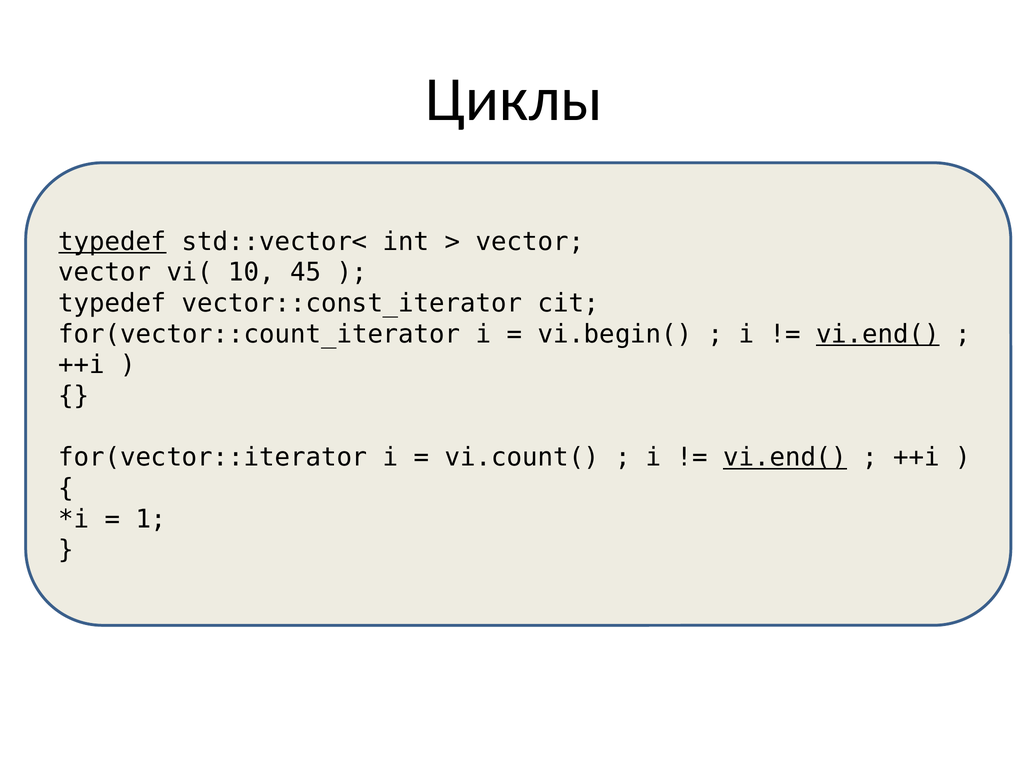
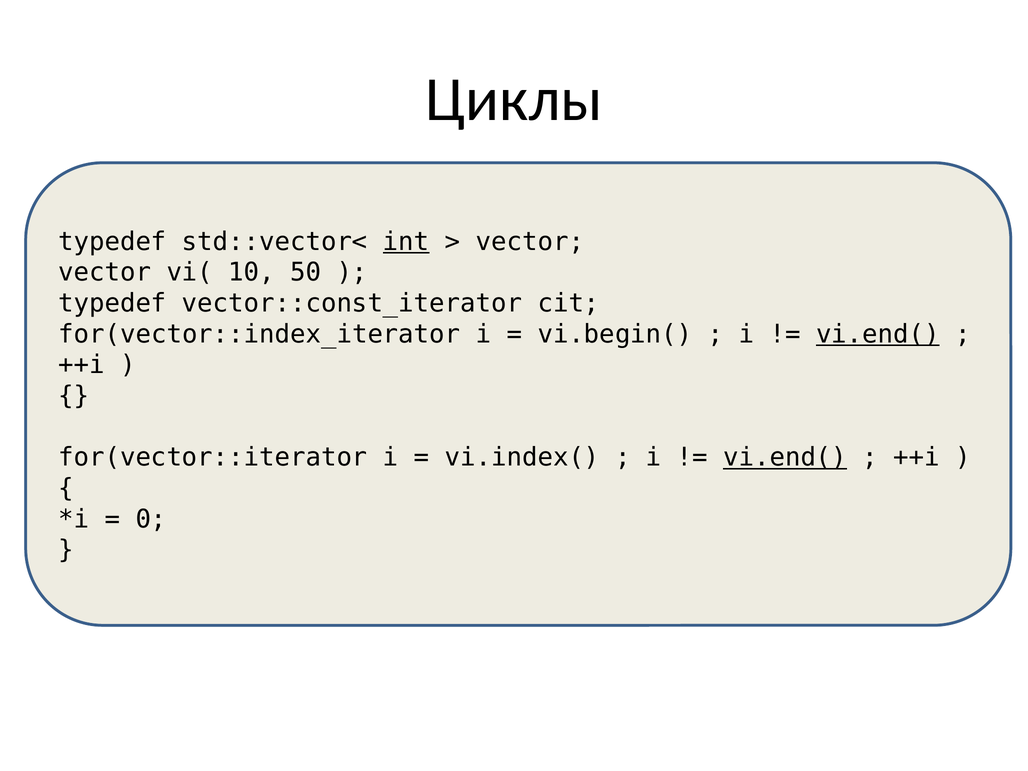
typedef at (112, 242) underline: present -> none
int underline: none -> present
45: 45 -> 50
for(vector::count_iterator: for(vector::count_iterator -> for(vector::index_iterator
vi.count(: vi.count( -> vi.index(
1: 1 -> 0
